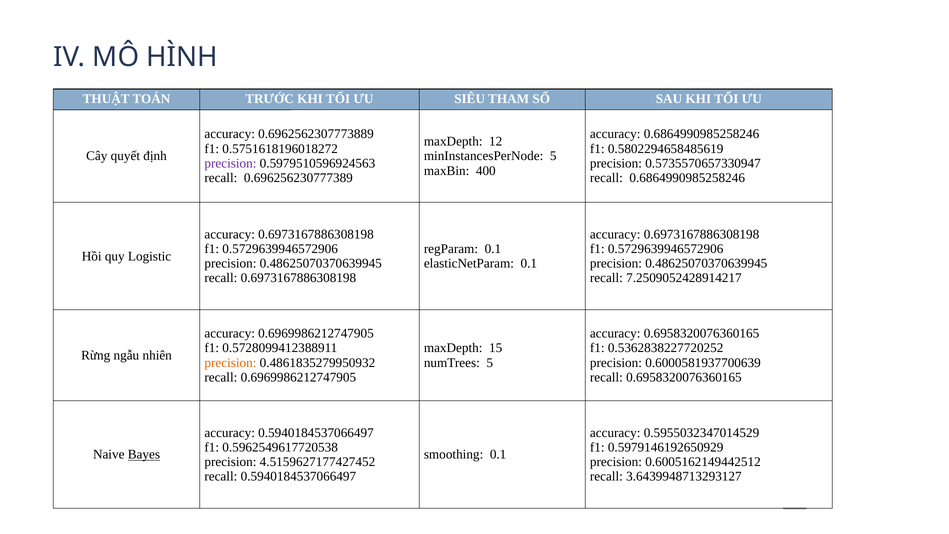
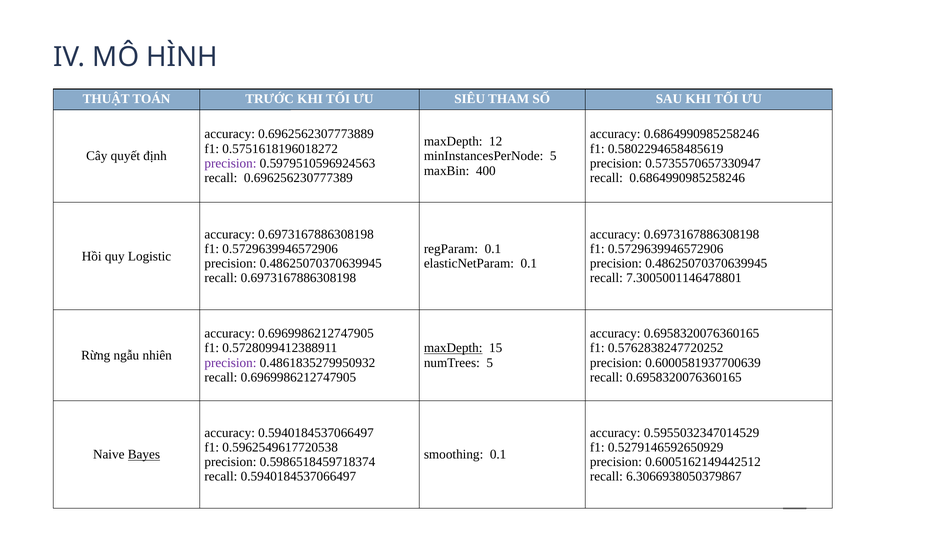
7.2509052428914217: 7.2509052428914217 -> 7.3005001146478801
maxDepth at (453, 348) underline: none -> present
0.5362838227720252: 0.5362838227720252 -> 0.5762838247720252
precision at (230, 363) colour: orange -> purple
0.5979146192650929: 0.5979146192650929 -> 0.5279146592650929
4.5159627177427452: 4.5159627177427452 -> 0.5986518459718374
3.6439948713293127: 3.6439948713293127 -> 6.3066938050379867
